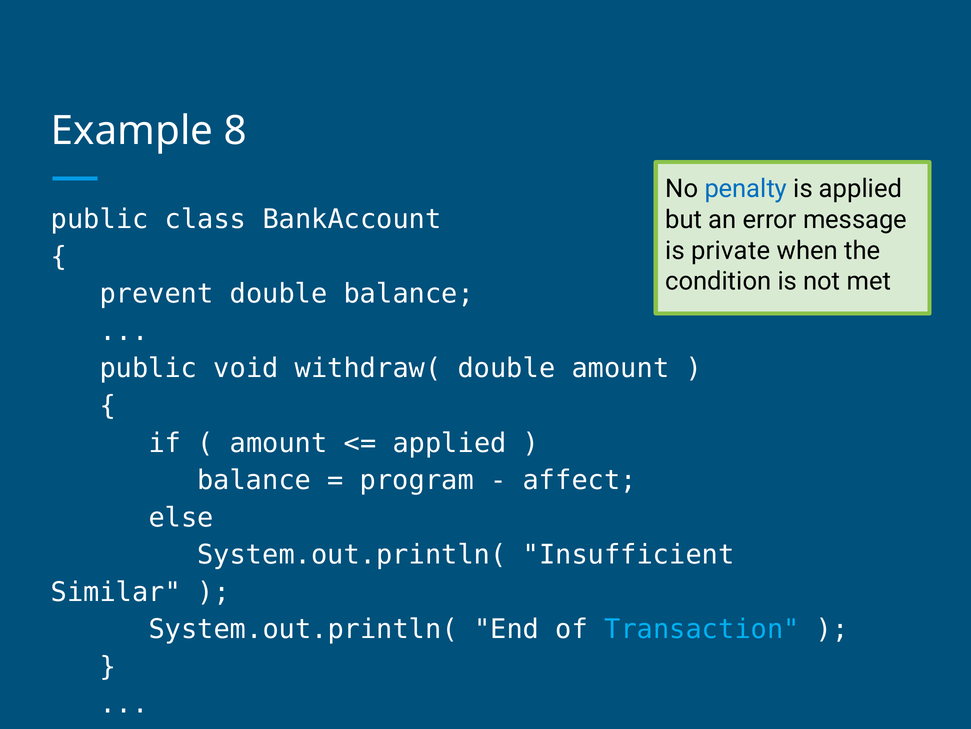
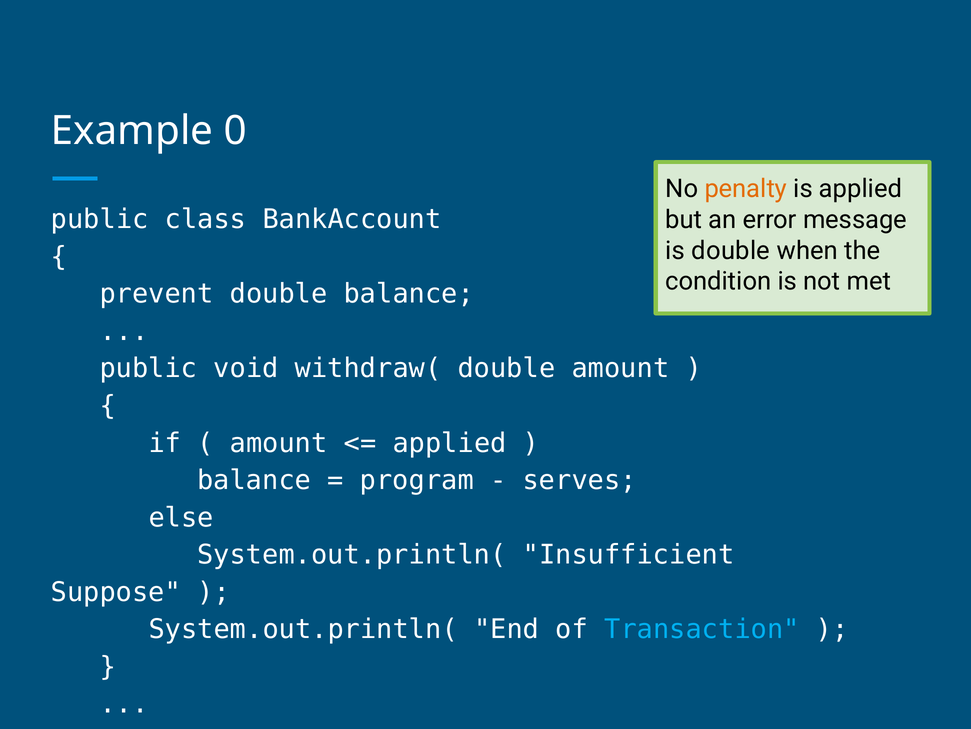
8: 8 -> 0
penalty colour: blue -> orange
is private: private -> double
affect: affect -> serves
Similar: Similar -> Suppose
